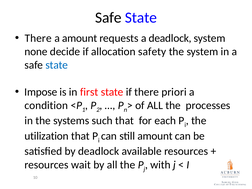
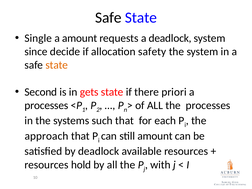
There at (38, 38): There -> Single
none: none -> since
state at (57, 65) colour: blue -> orange
Impose: Impose -> Second
first: first -> gets
condition at (46, 105): condition -> processes
utilization: utilization -> approach
wait: wait -> hold
